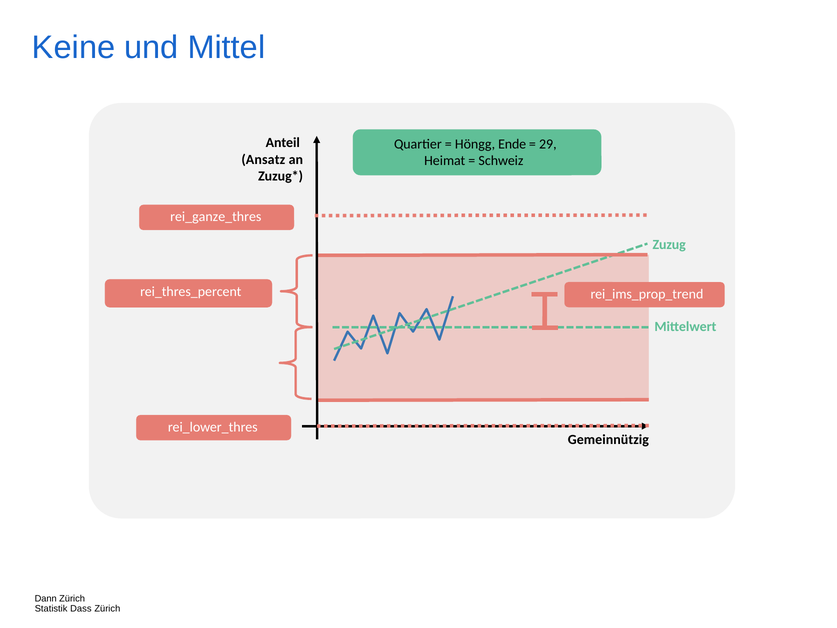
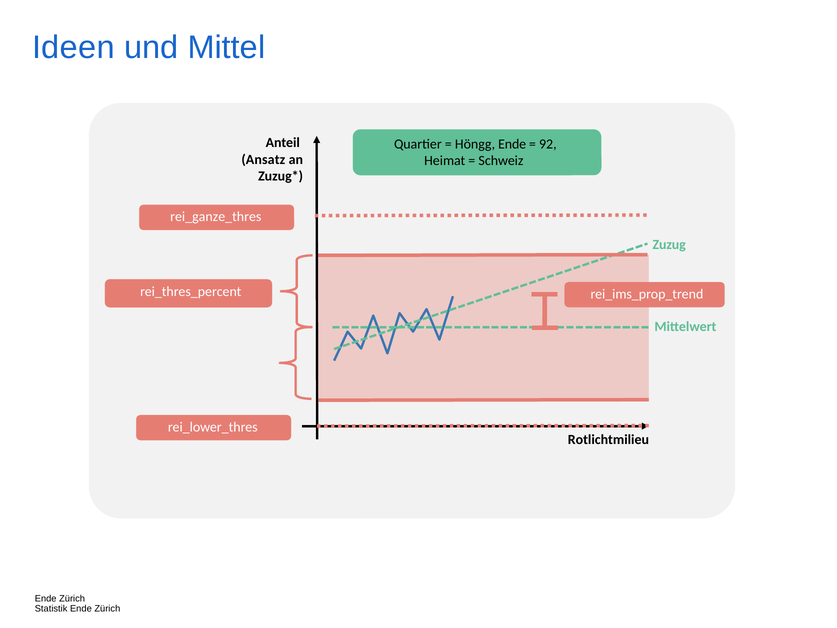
Keine: Keine -> Ideen
29: 29 -> 92
Gemeinnützig: Gemeinnützig -> Rotlichtmilieu
Dann at (46, 598): Dann -> Ende
Statistik Dass: Dass -> Ende
